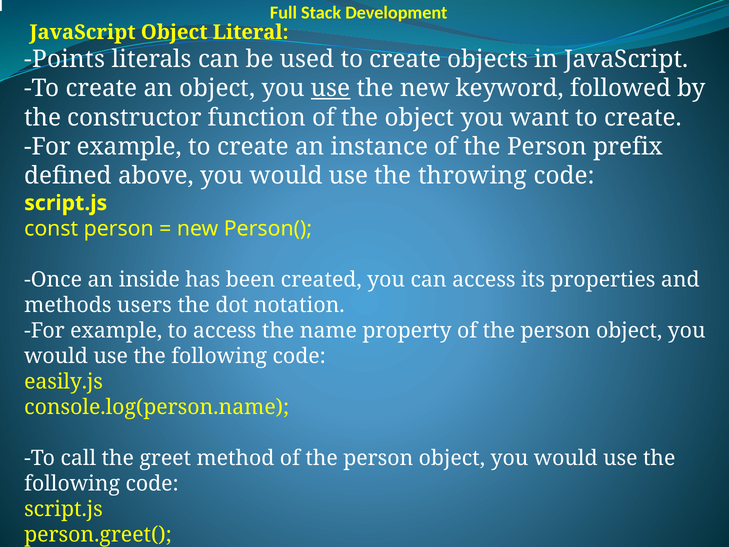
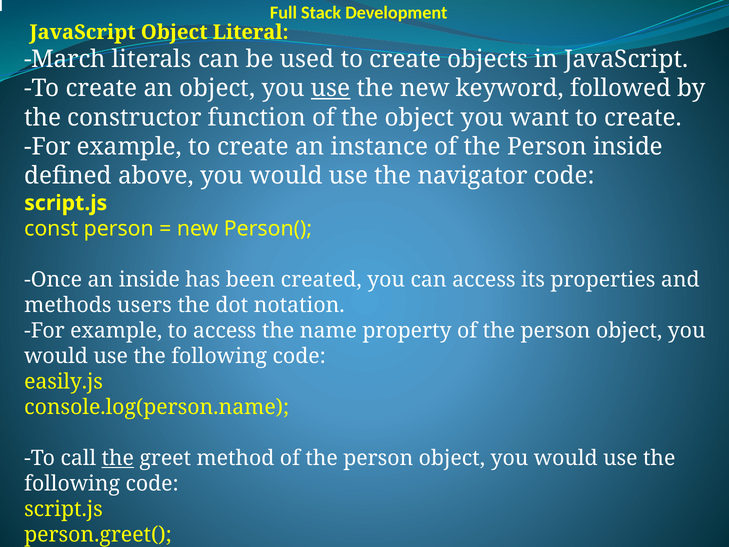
Points: Points -> March
Person prefix: prefix -> inside
throwing: throwing -> navigator
the at (118, 458) underline: none -> present
